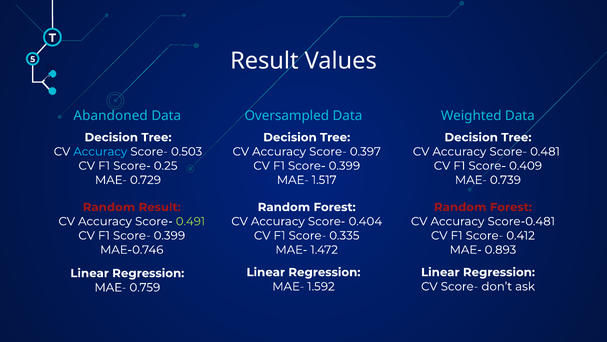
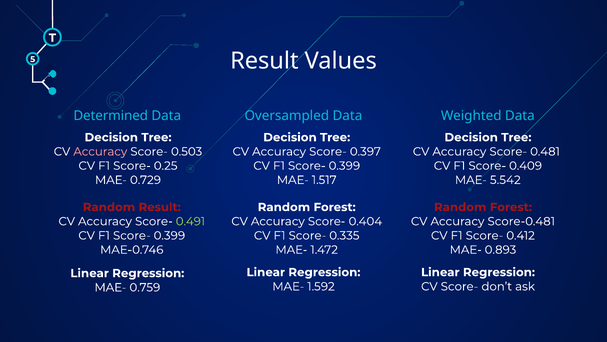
Abandoned: Abandoned -> Determined
Accuracy at (100, 151) colour: light blue -> pink
0.739: 0.739 -> 5.542
